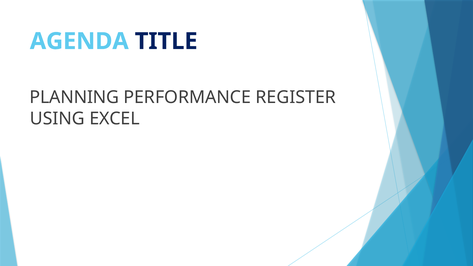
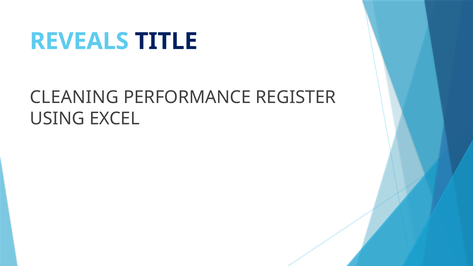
AGENDA: AGENDA -> REVEALS
PLANNING: PLANNING -> CLEANING
